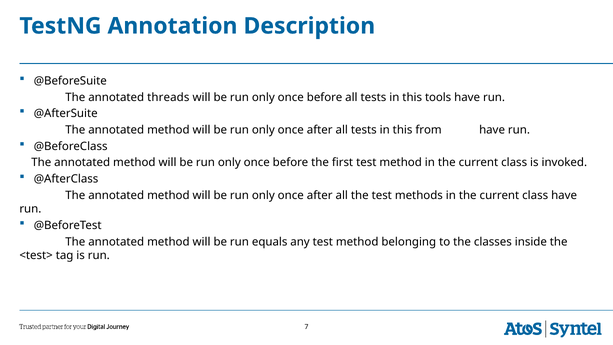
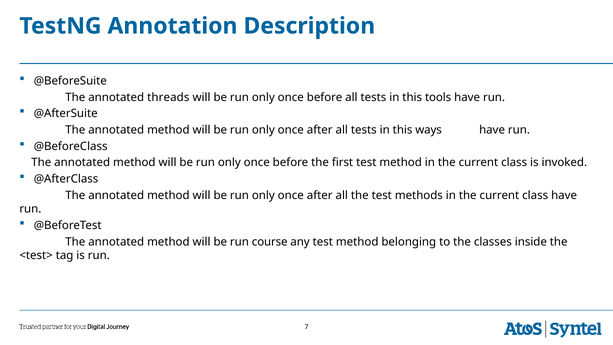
from: from -> ways
equals: equals -> course
